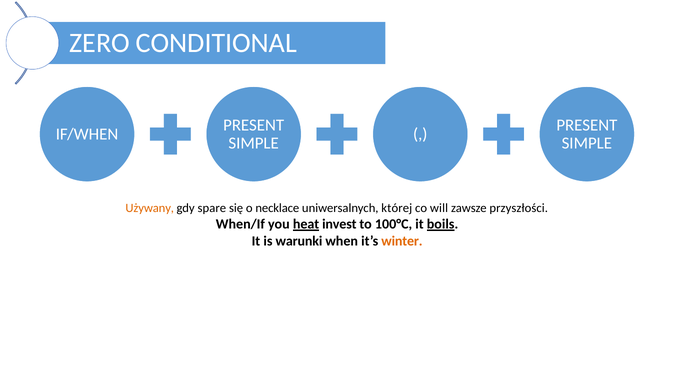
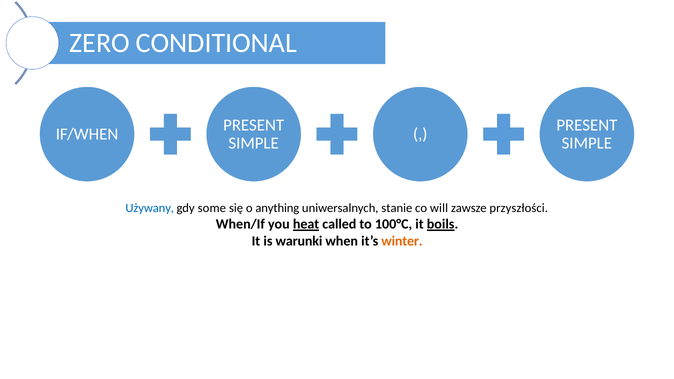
Używany colour: orange -> blue
spare: spare -> some
necklace: necklace -> anything
której: której -> stanie
invest: invest -> called
